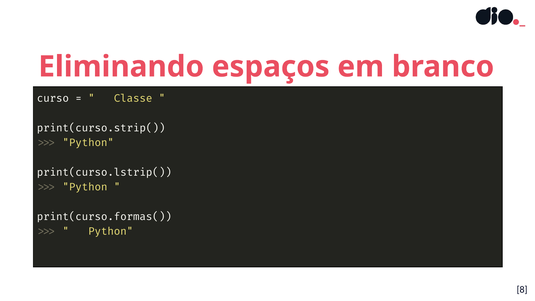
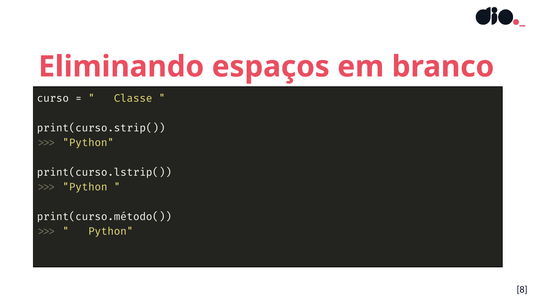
print(curso.formas(: print(curso.formas( -> print(curso.método(
